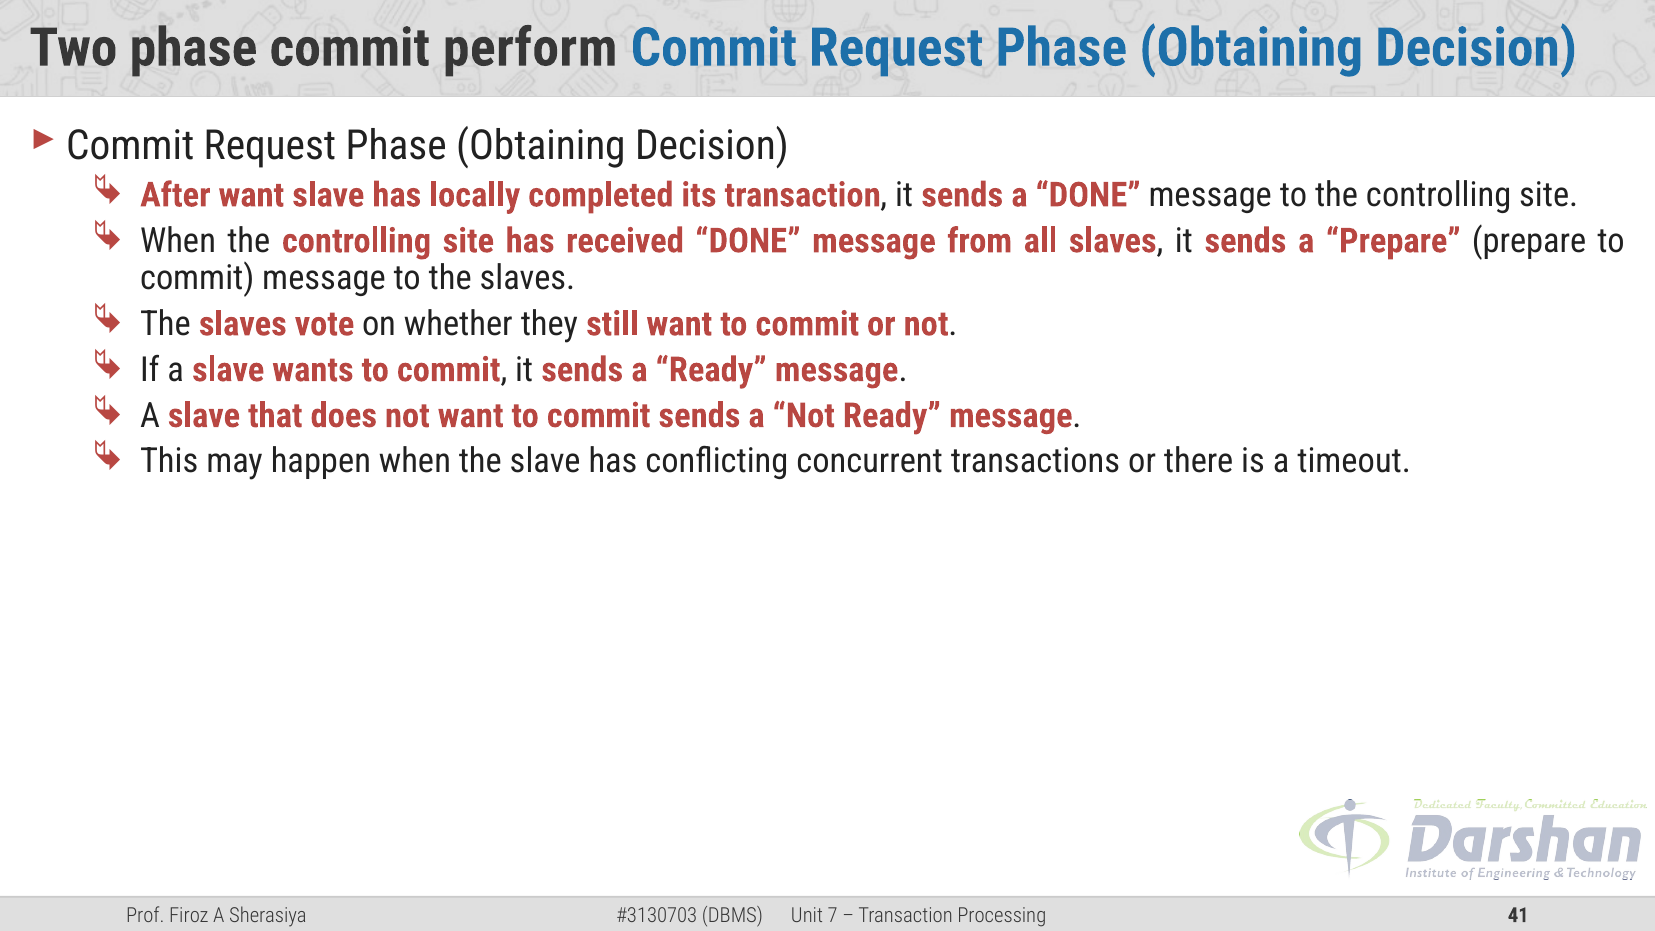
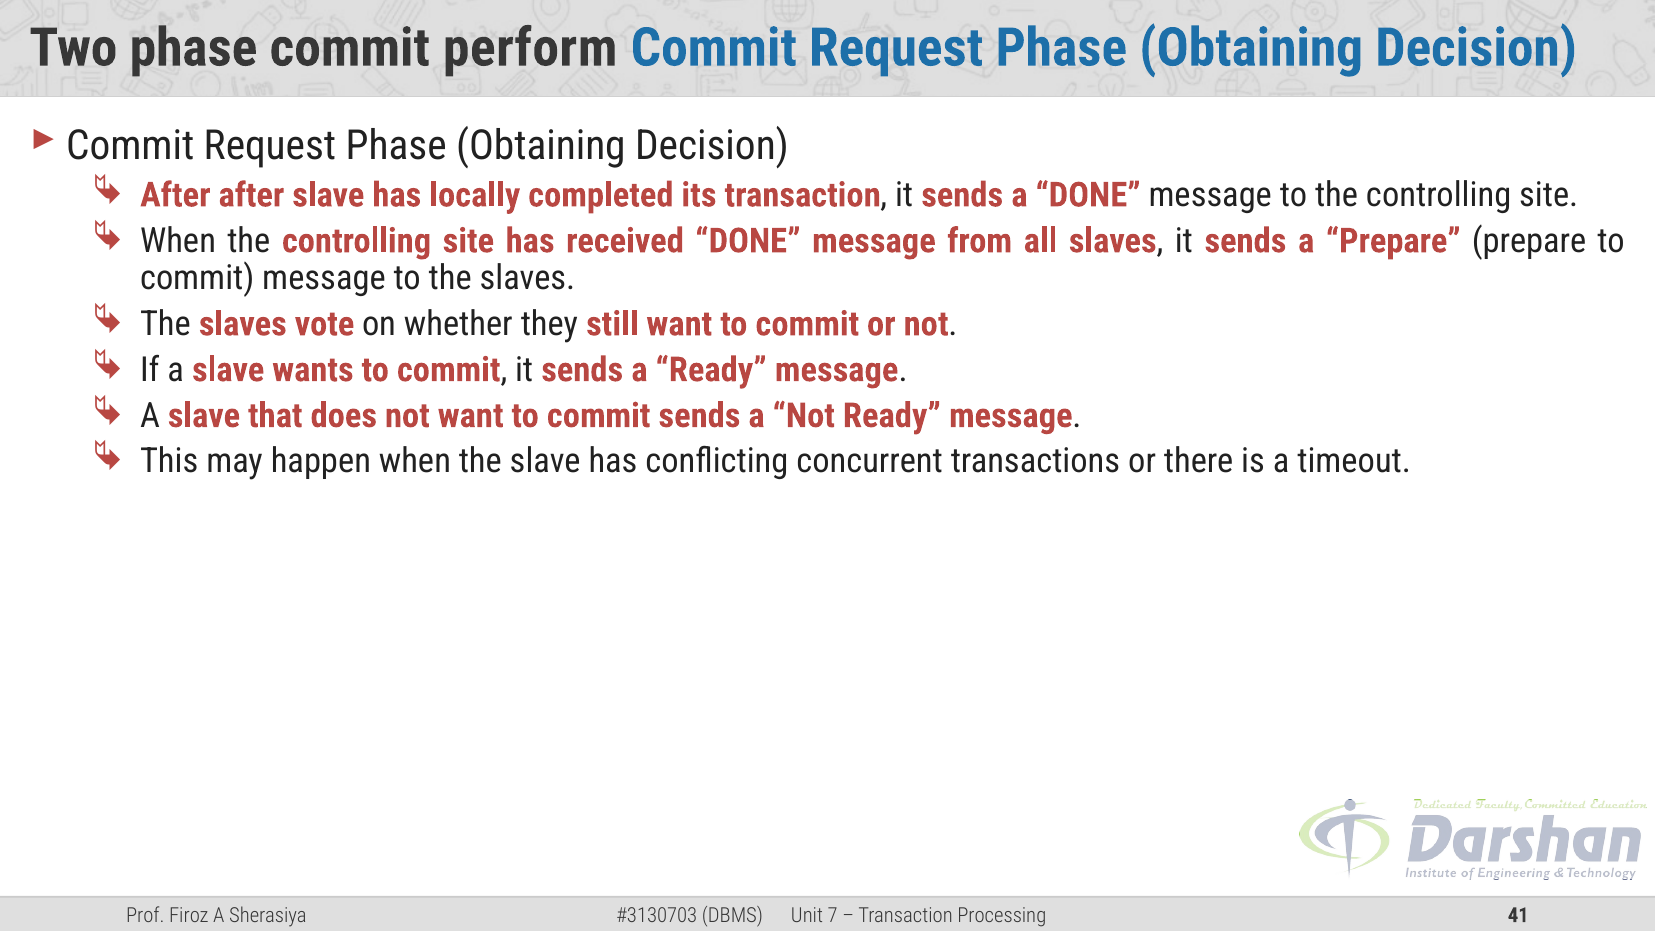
After want: want -> after
